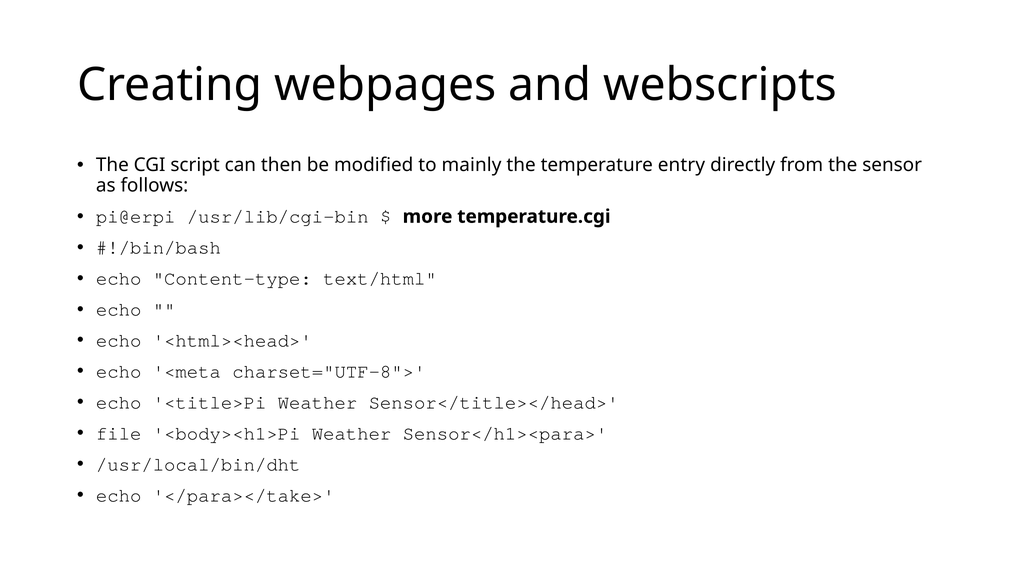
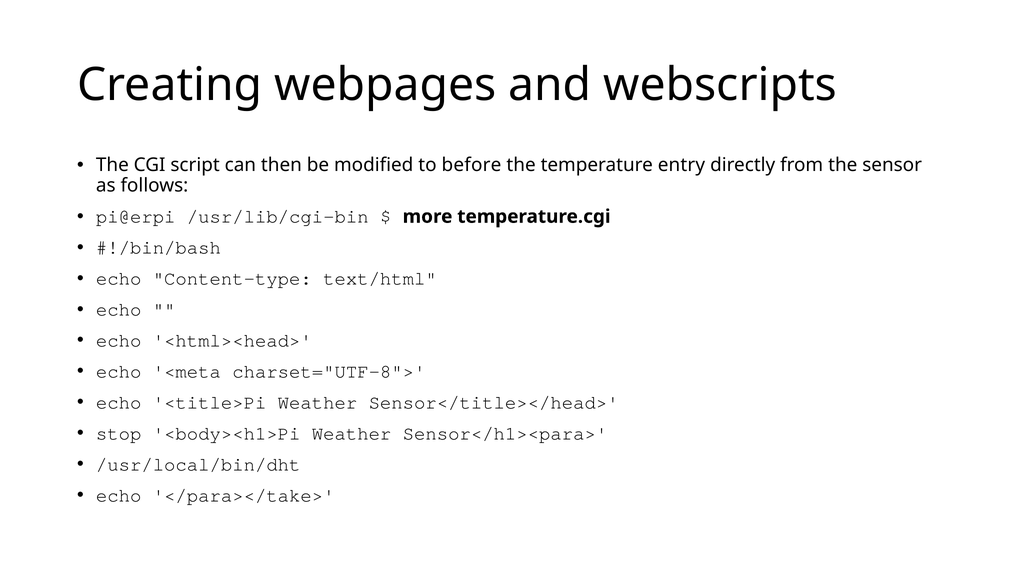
mainly: mainly -> before
file: file -> stop
